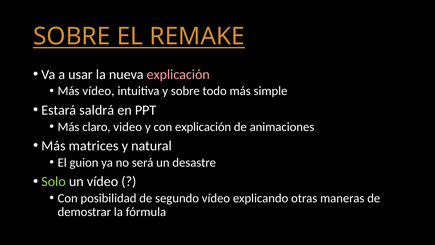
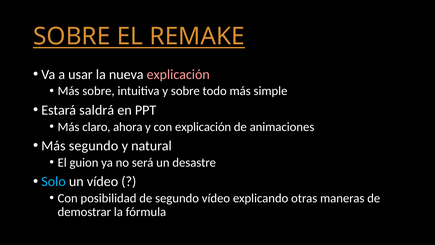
Más vídeo: vídeo -> sobre
video: video -> ahora
Más matrices: matrices -> segundo
Solo colour: light green -> light blue
